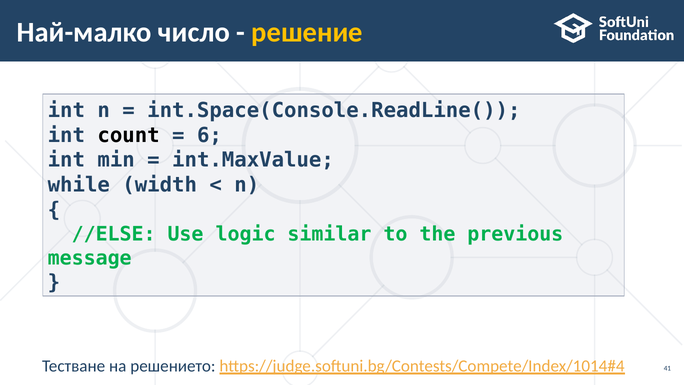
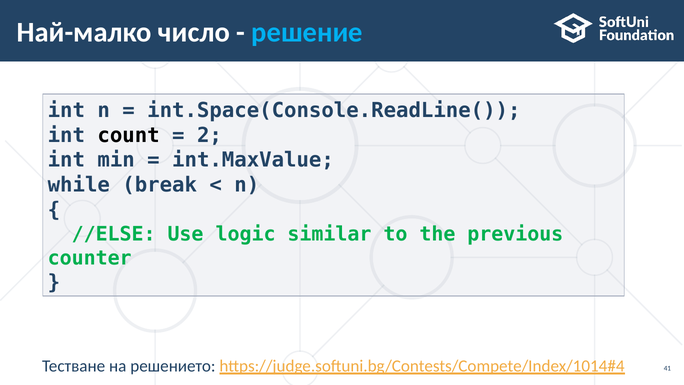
решение colour: yellow -> light blue
6: 6 -> 2
width: width -> break
message: message -> counter
